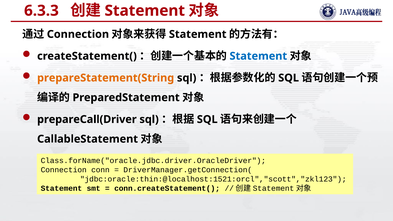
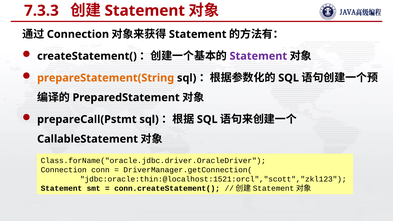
6.3.3: 6.3.3 -> 7.3.3
Statement at (258, 56) colour: blue -> purple
prepareCall(Driver: prepareCall(Driver -> prepareCall(Pstmt
